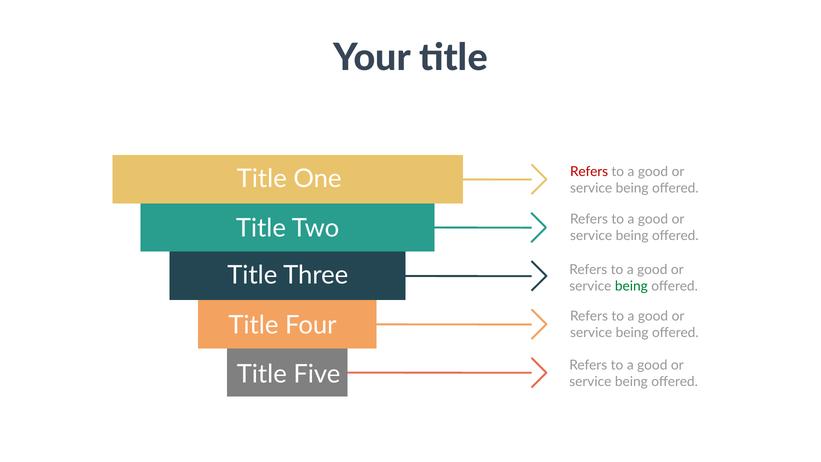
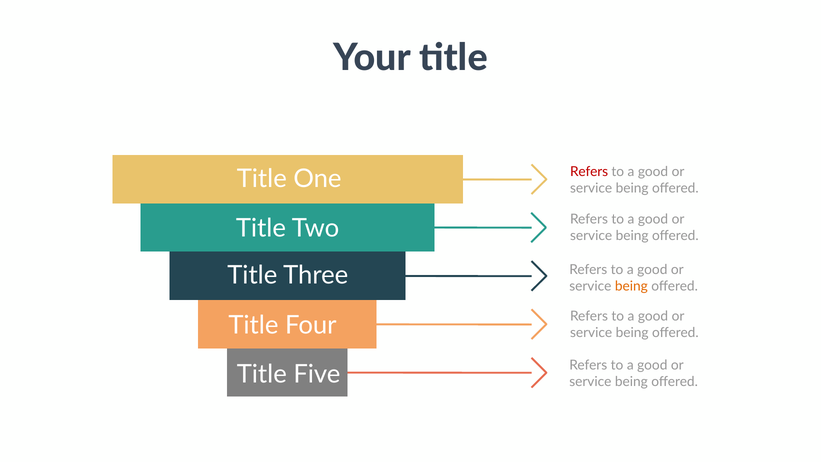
being at (631, 286) colour: green -> orange
